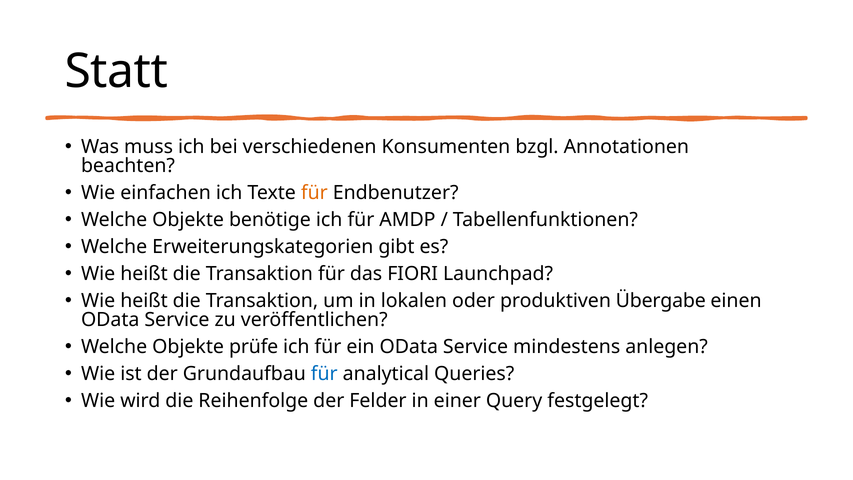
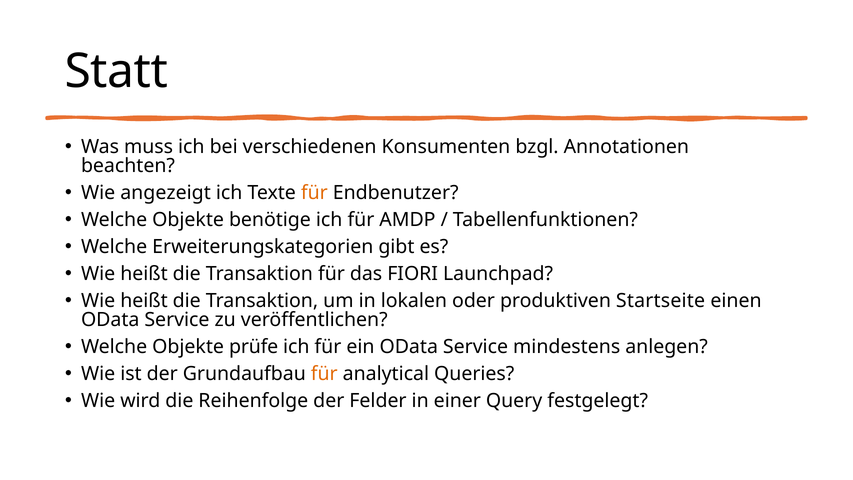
einfachen: einfachen -> angezeigt
Übergabe: Übergabe -> Startseite
für at (324, 374) colour: blue -> orange
